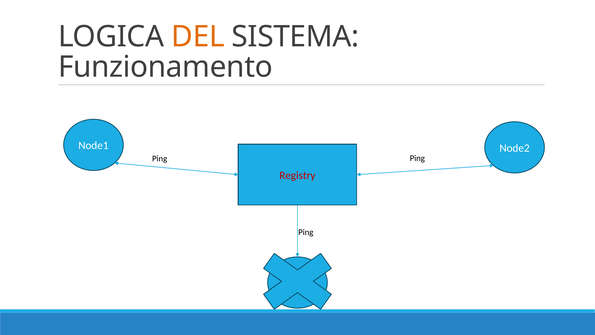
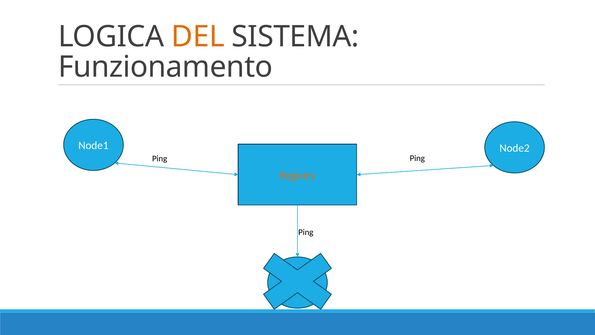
Registry colour: red -> orange
